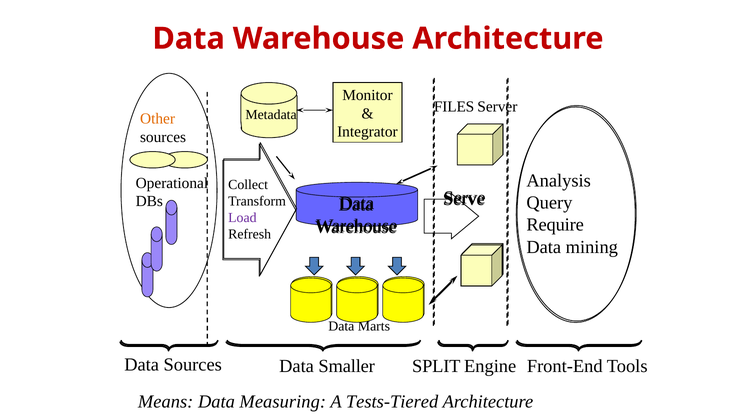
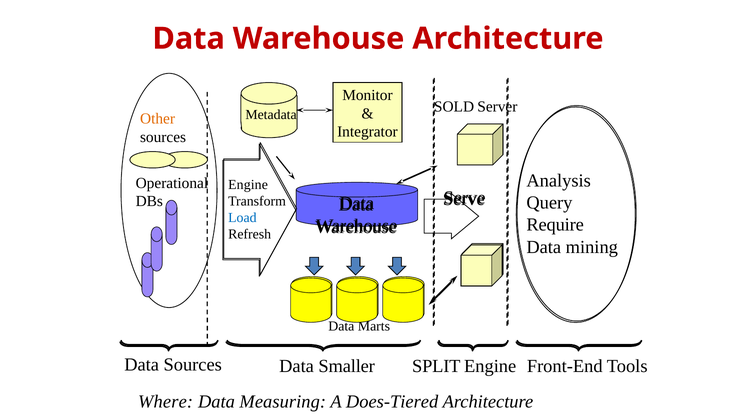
FILES: FILES -> SOLD
Collect at (248, 185): Collect -> Engine
Load colour: purple -> blue
Means: Means -> Where
Tests-Tiered: Tests-Tiered -> Does-Tiered
